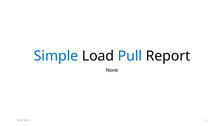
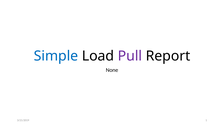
Pull colour: blue -> purple
